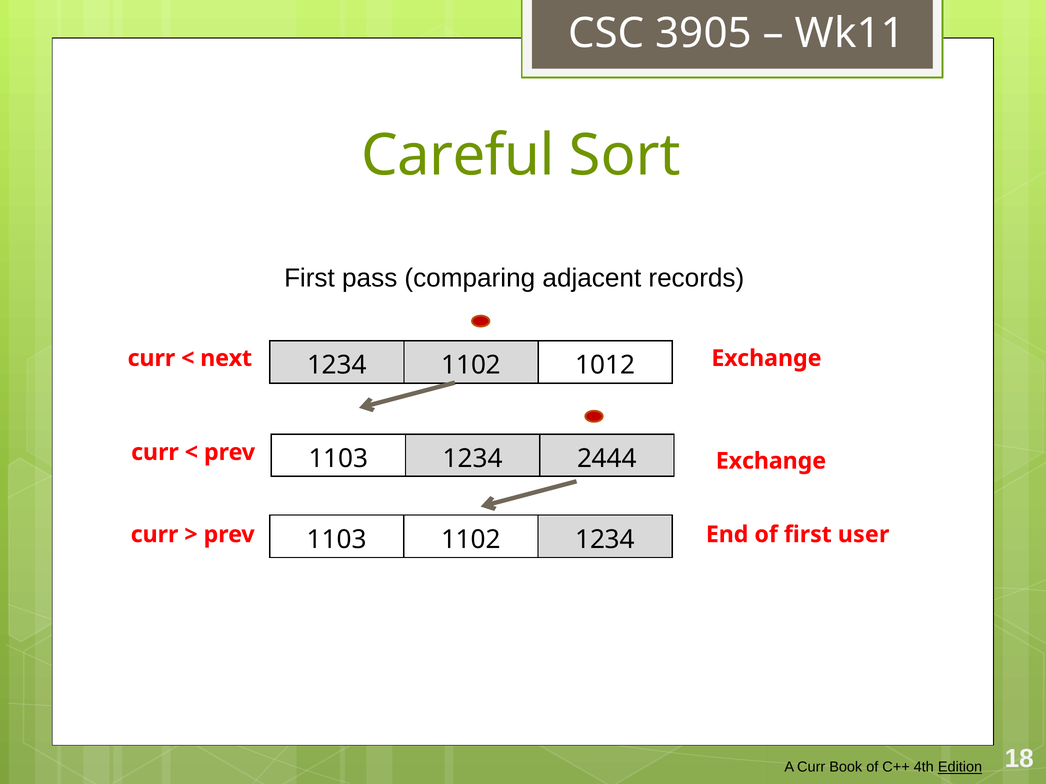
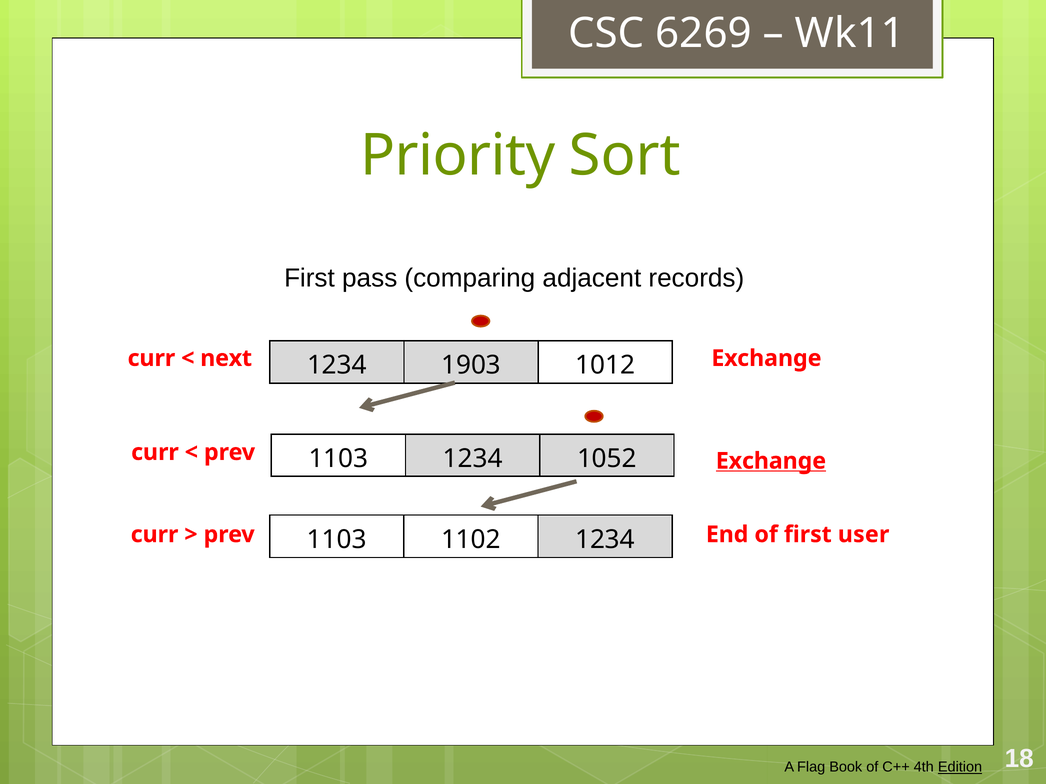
3905: 3905 -> 6269
Careful: Careful -> Priority
1234 1102: 1102 -> 1903
2444: 2444 -> 1052
Exchange at (771, 461) underline: none -> present
A Curr: Curr -> Flag
